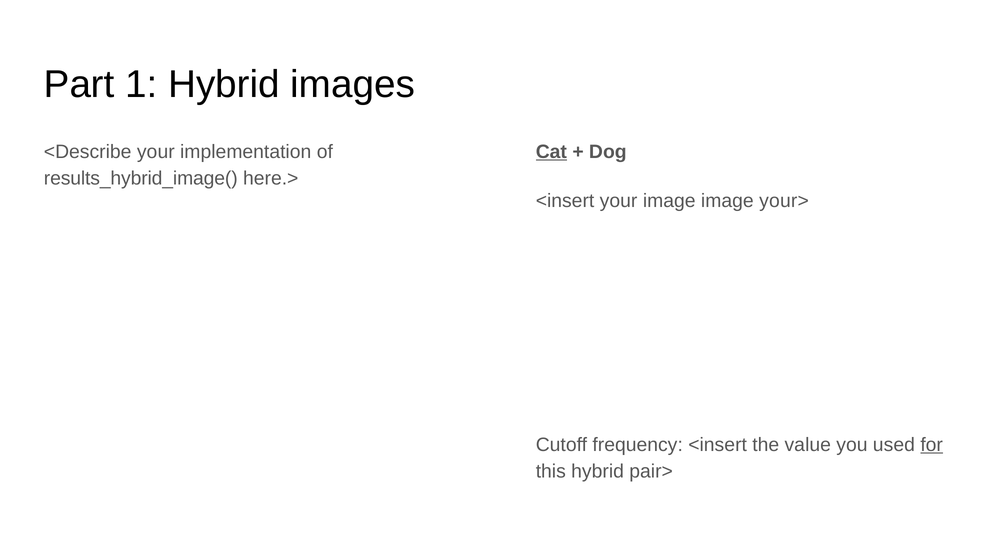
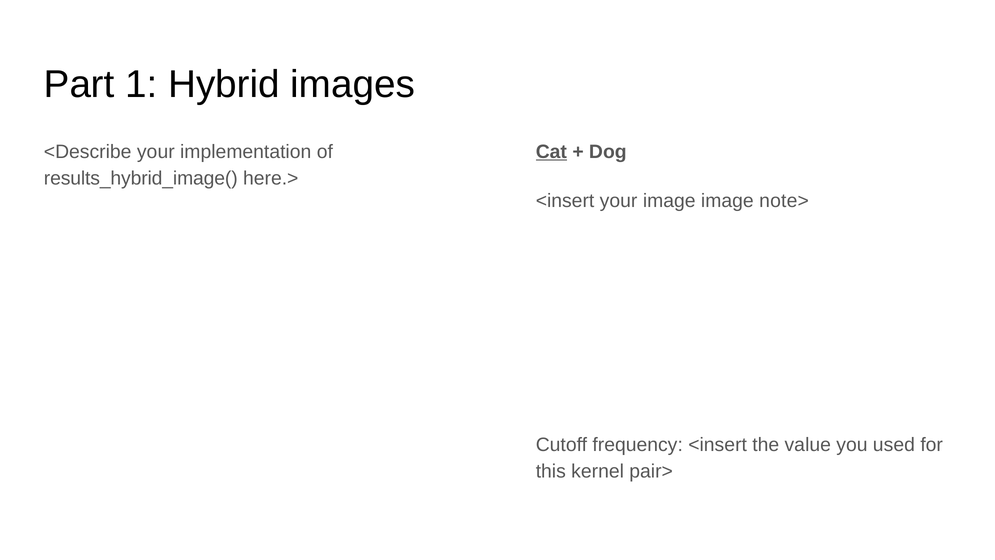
your>: your> -> note>
for underline: present -> none
this hybrid: hybrid -> kernel
